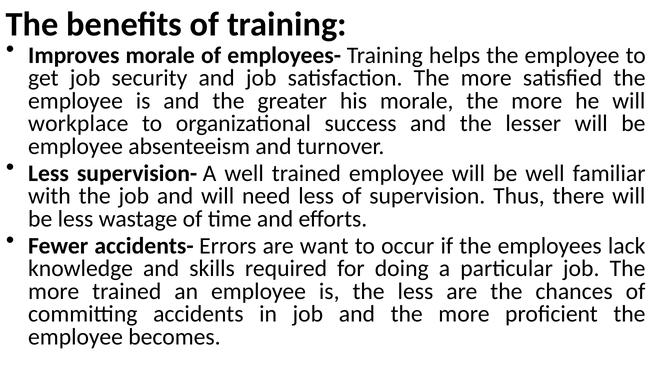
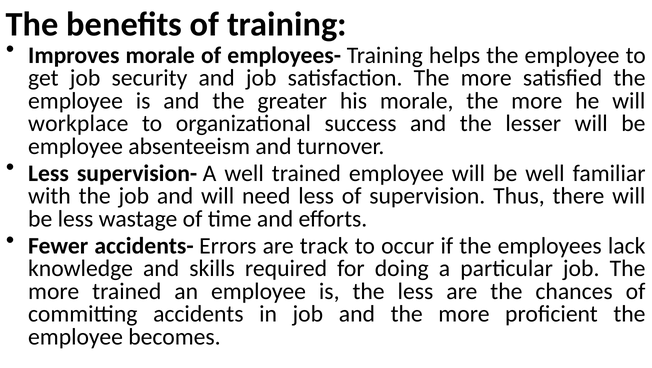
want: want -> track
